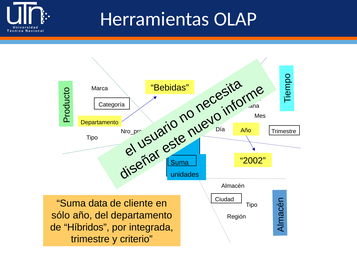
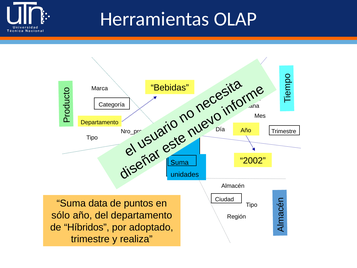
cliente: cliente -> puntos
integrada: integrada -> adoptado
criterio: criterio -> realiza
